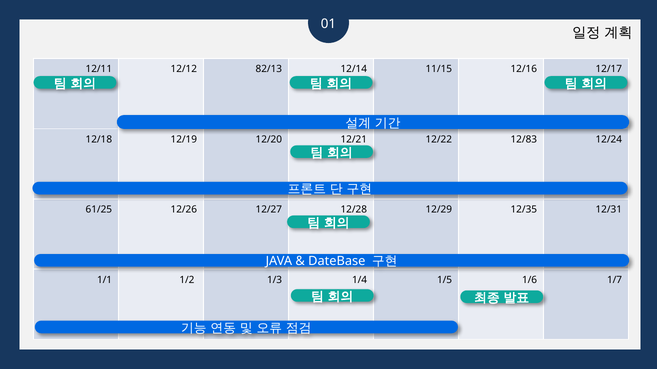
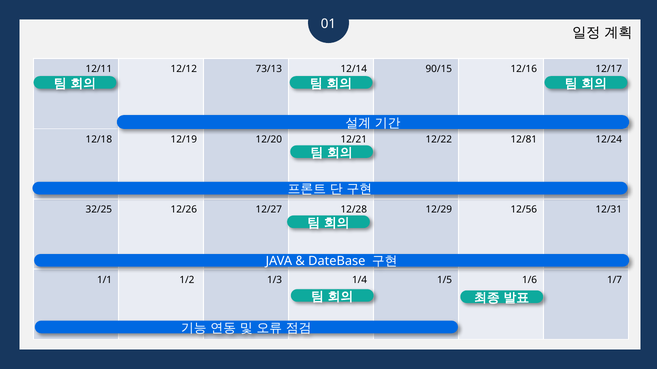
82/13: 82/13 -> 73/13
11/15: 11/15 -> 90/15
12/83: 12/83 -> 12/81
61/25: 61/25 -> 32/25
12/35: 12/35 -> 12/56
